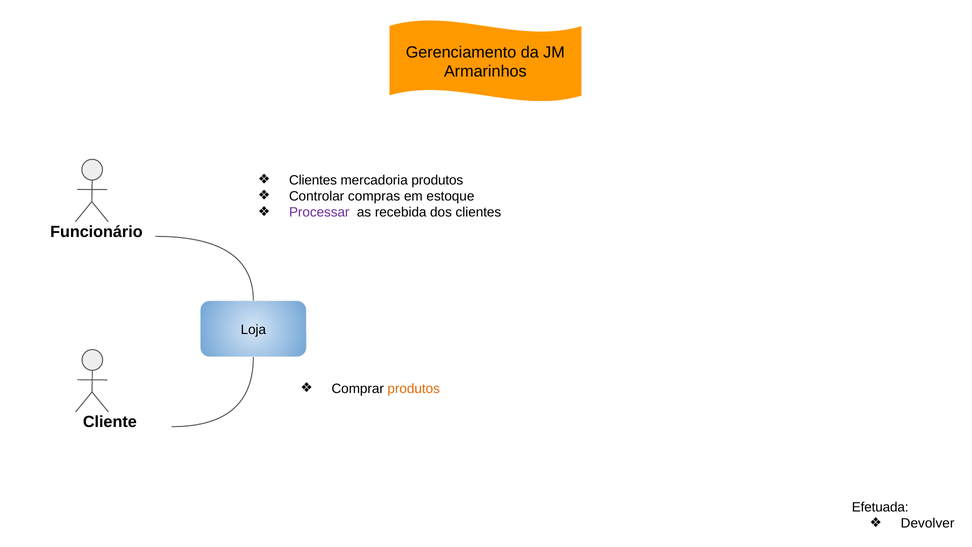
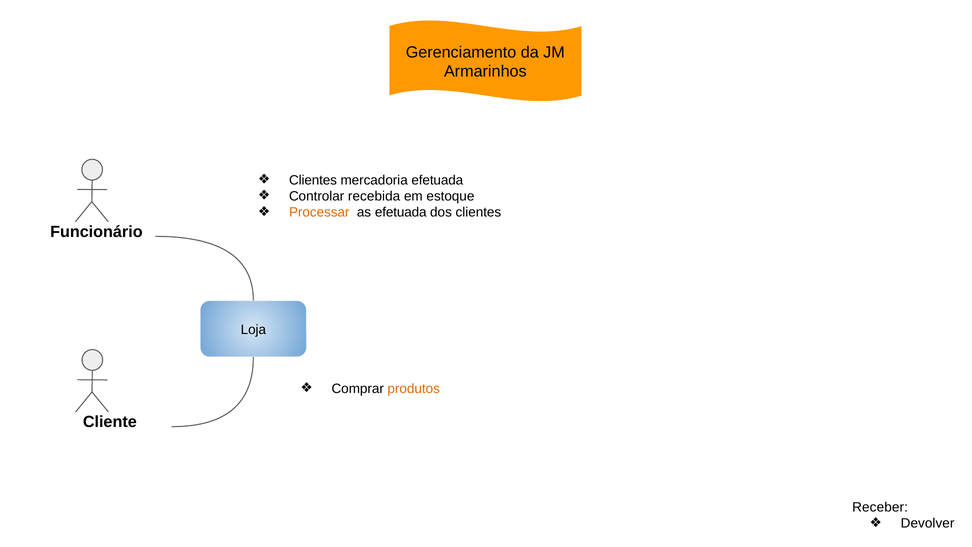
mercadoria produtos: produtos -> efetuada
compras: compras -> recebida
Processar colour: purple -> orange
as recebida: recebida -> efetuada
Efetuada: Efetuada -> Receber
